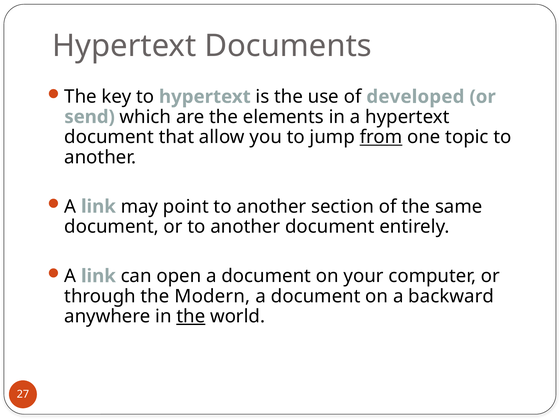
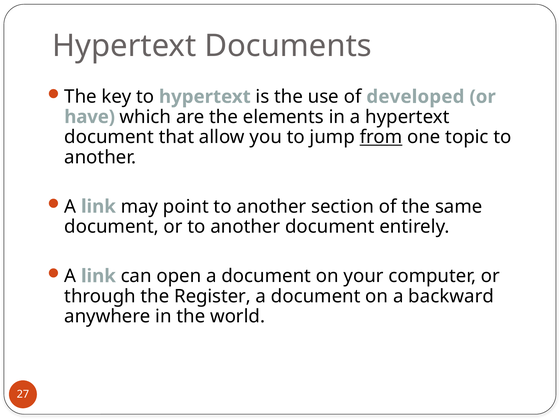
send: send -> have
Modern: Modern -> Register
the at (191, 316) underline: present -> none
